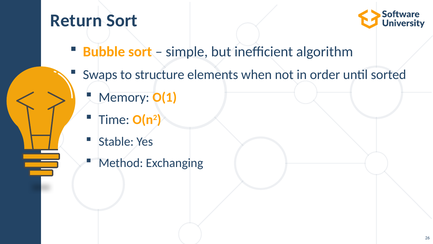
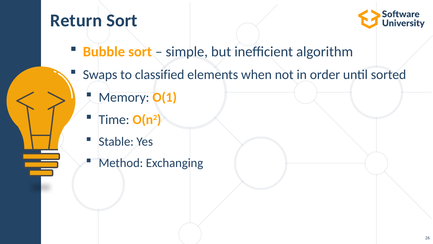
structure: structure -> classified
